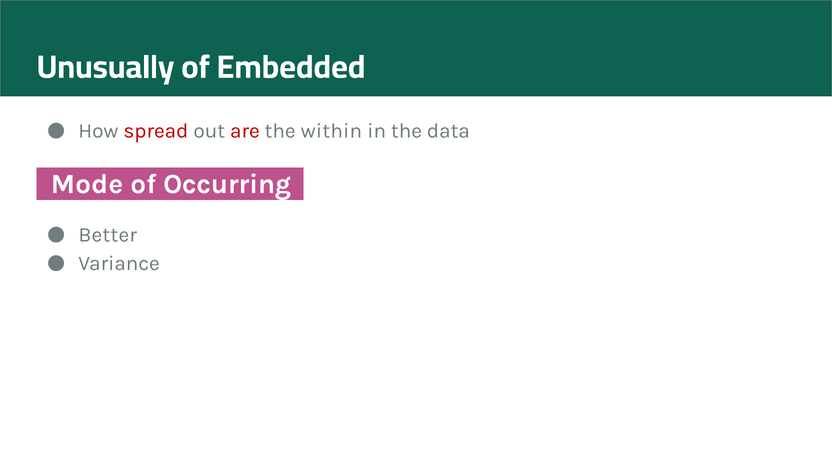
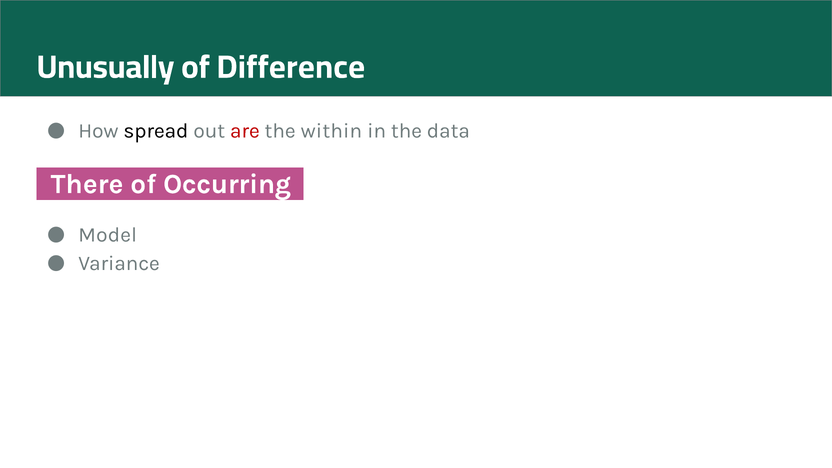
Embedded: Embedded -> Difference
spread colour: red -> black
Mode: Mode -> There
Better: Better -> Model
